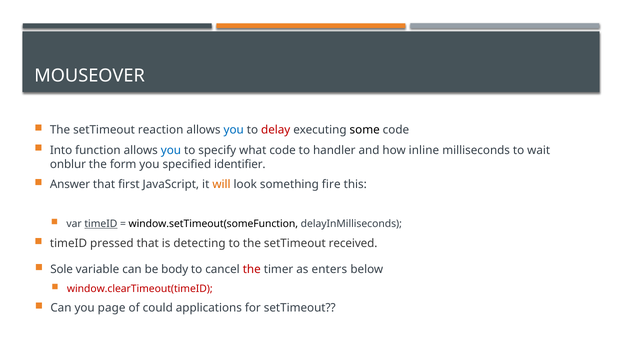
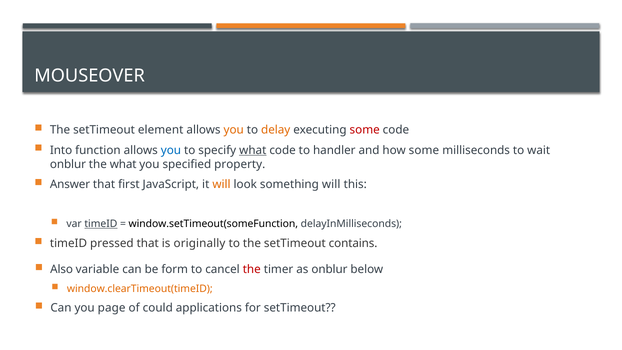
reaction: reaction -> element
you at (234, 130) colour: blue -> orange
delay colour: red -> orange
some at (365, 130) colour: black -> red
what at (253, 150) underline: none -> present
how inline: inline -> some
the form: form -> what
identifier: identifier -> property
something fire: fire -> will
detecting: detecting -> originally
received: received -> contains
Sole: Sole -> Also
body: body -> form
as enters: enters -> onblur
window.clearTimeout(timeID colour: red -> orange
